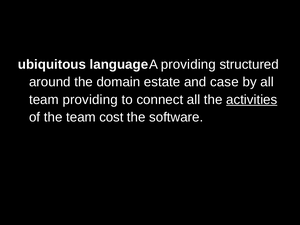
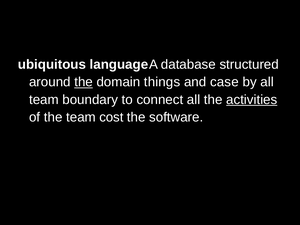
providing at (188, 64): providing -> database
the at (84, 82) underline: none -> present
estate: estate -> things
team providing: providing -> boundary
